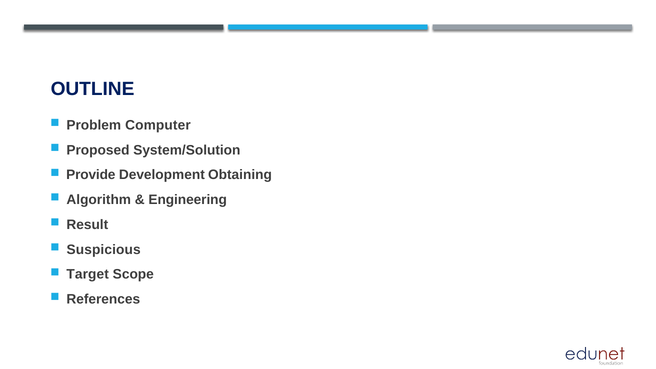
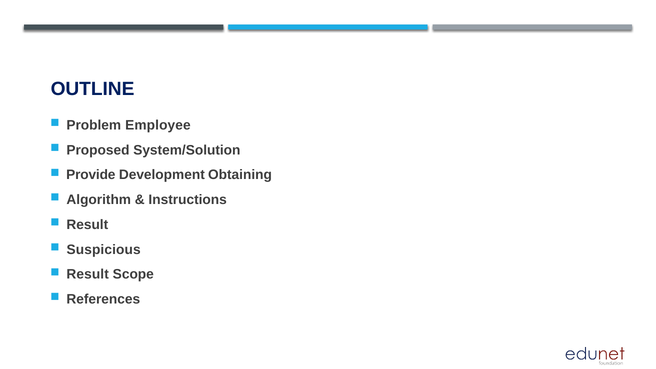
Computer: Computer -> Employee
Engineering: Engineering -> Instructions
Target at (88, 274): Target -> Result
